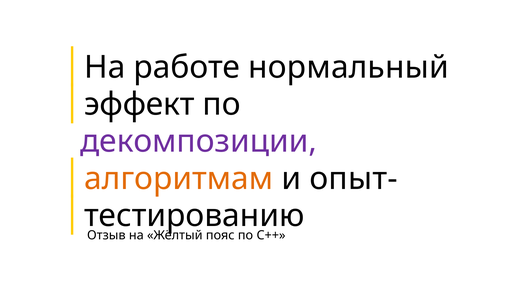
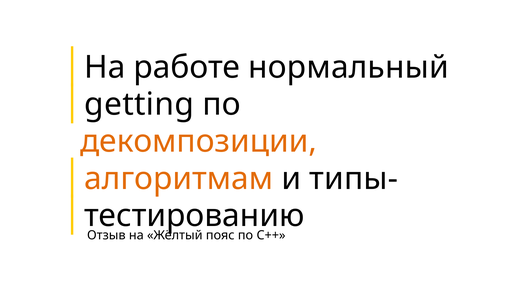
эффект: эффект -> getting
декомпозиции colour: purple -> orange
опыт-: опыт- -> типы-
